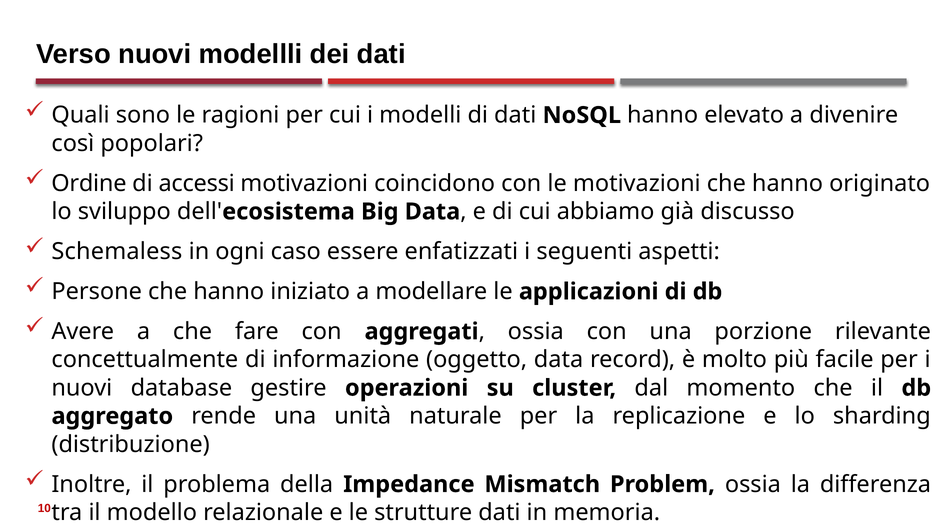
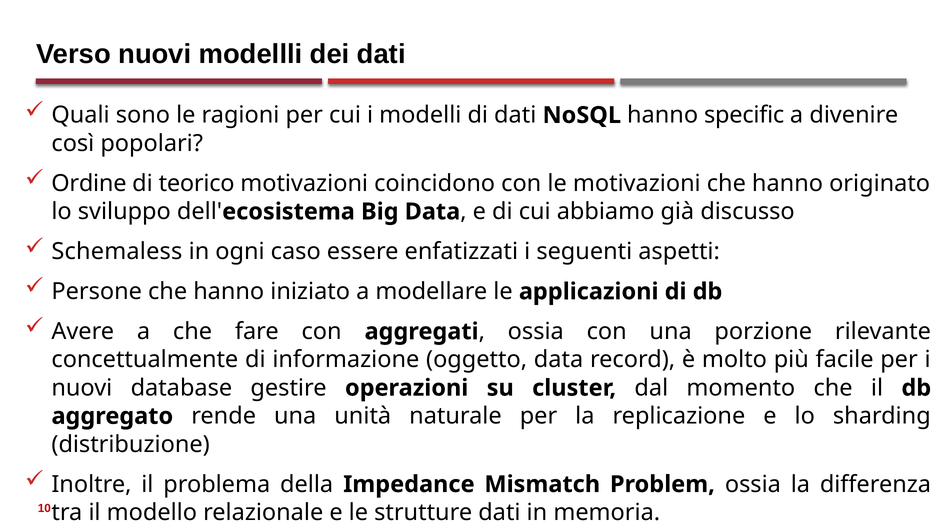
elevato: elevato -> specific
accessi: accessi -> teorico
